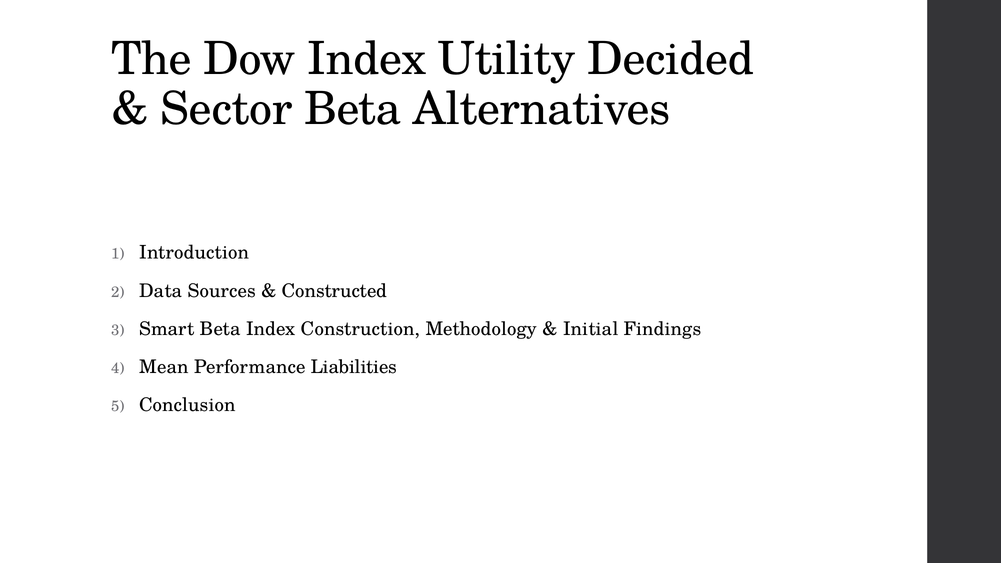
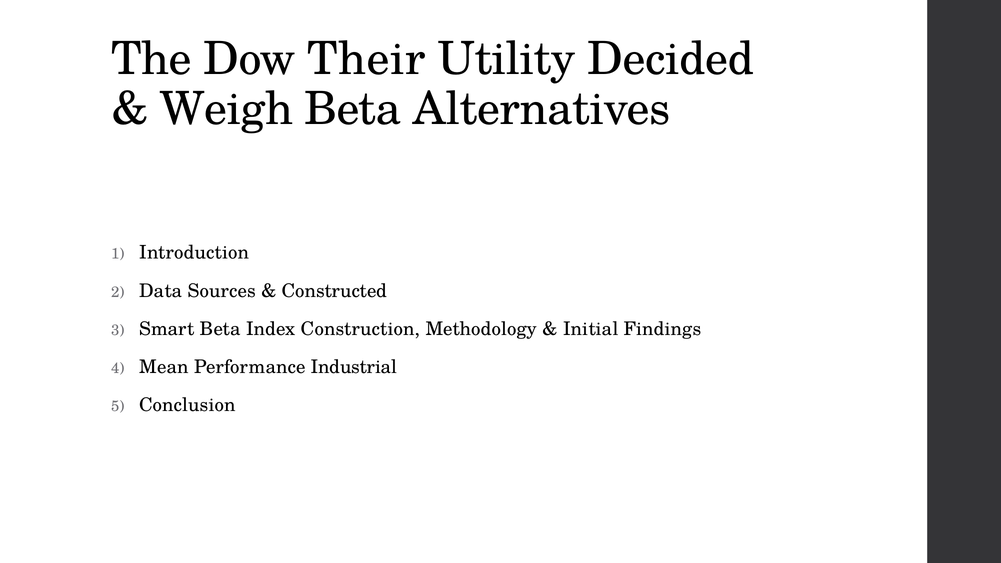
Dow Index: Index -> Their
Sector: Sector -> Weigh
Liabilities: Liabilities -> Industrial
